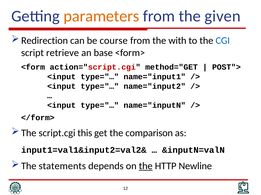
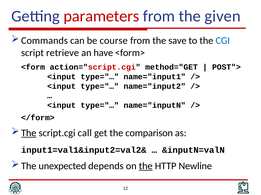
parameters colour: orange -> red
Redirection: Redirection -> Commands
with: with -> save
base: base -> have
The at (29, 134) underline: none -> present
this: this -> call
statements: statements -> unexpected
